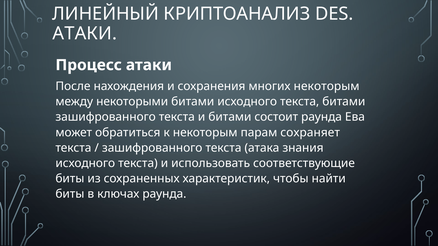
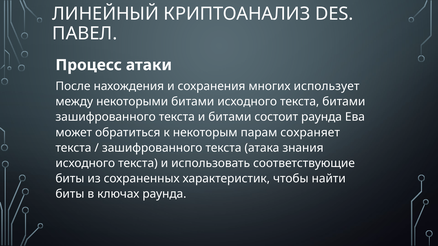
АТАКИ at (85, 34): АТАКИ -> ПАВЕЛ
многих некоторым: некоторым -> использует
